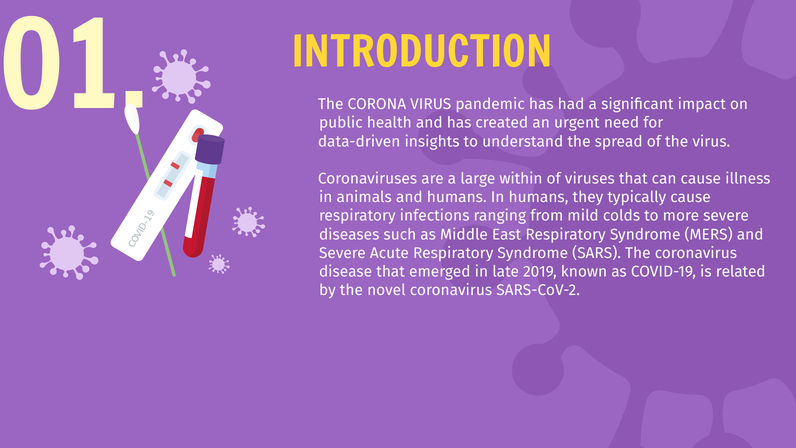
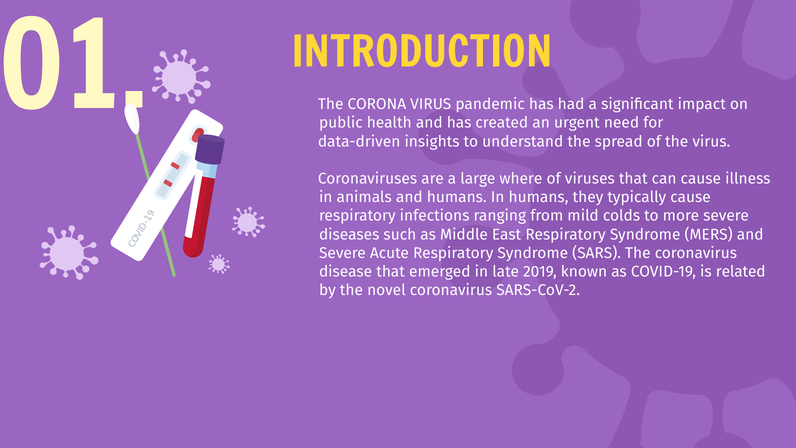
within: within -> where
